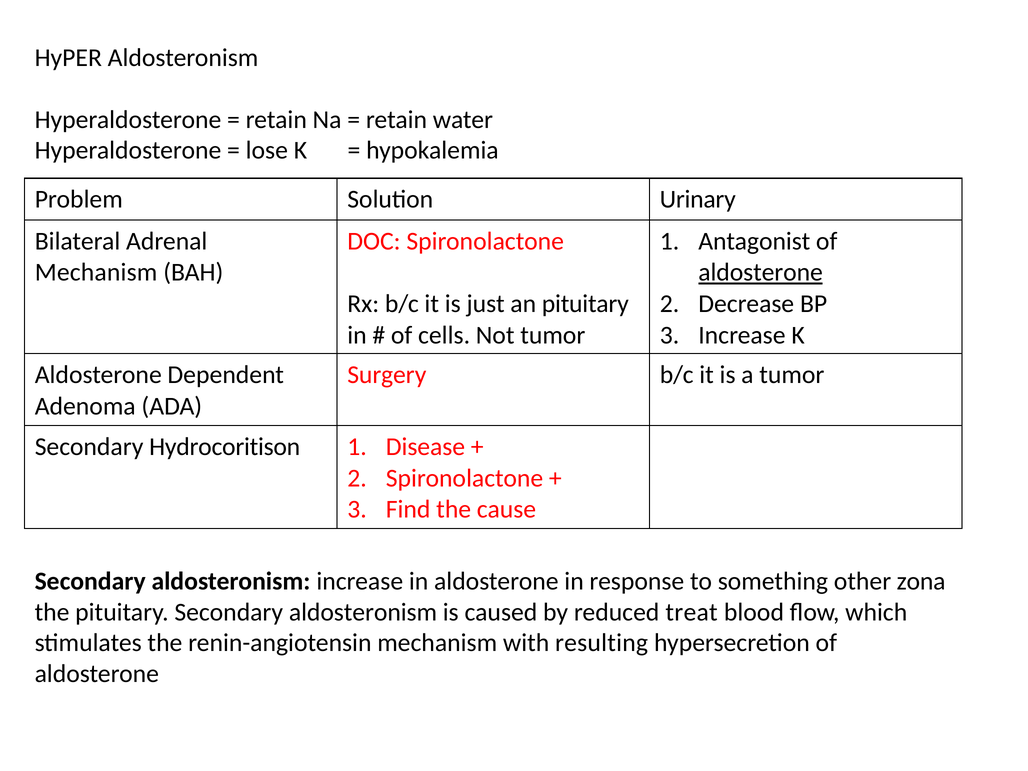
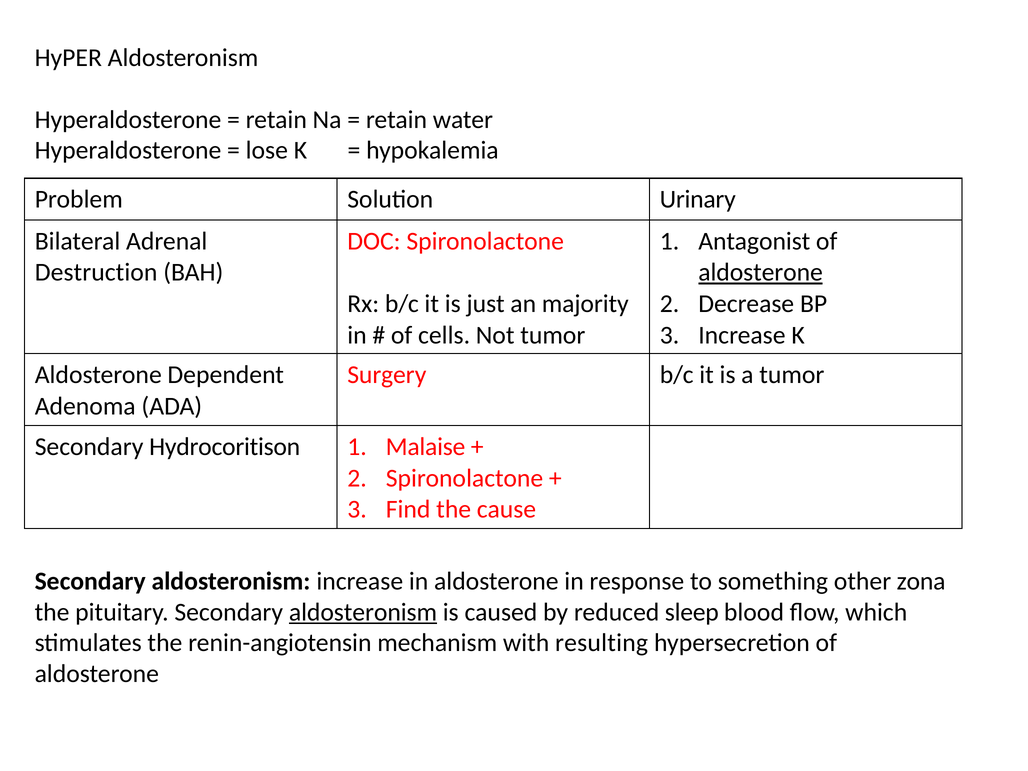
Mechanism at (96, 272): Mechanism -> Destruction
an pituitary: pituitary -> majority
Disease: Disease -> Malaise
aldosteronism at (363, 612) underline: none -> present
treat: treat -> sleep
